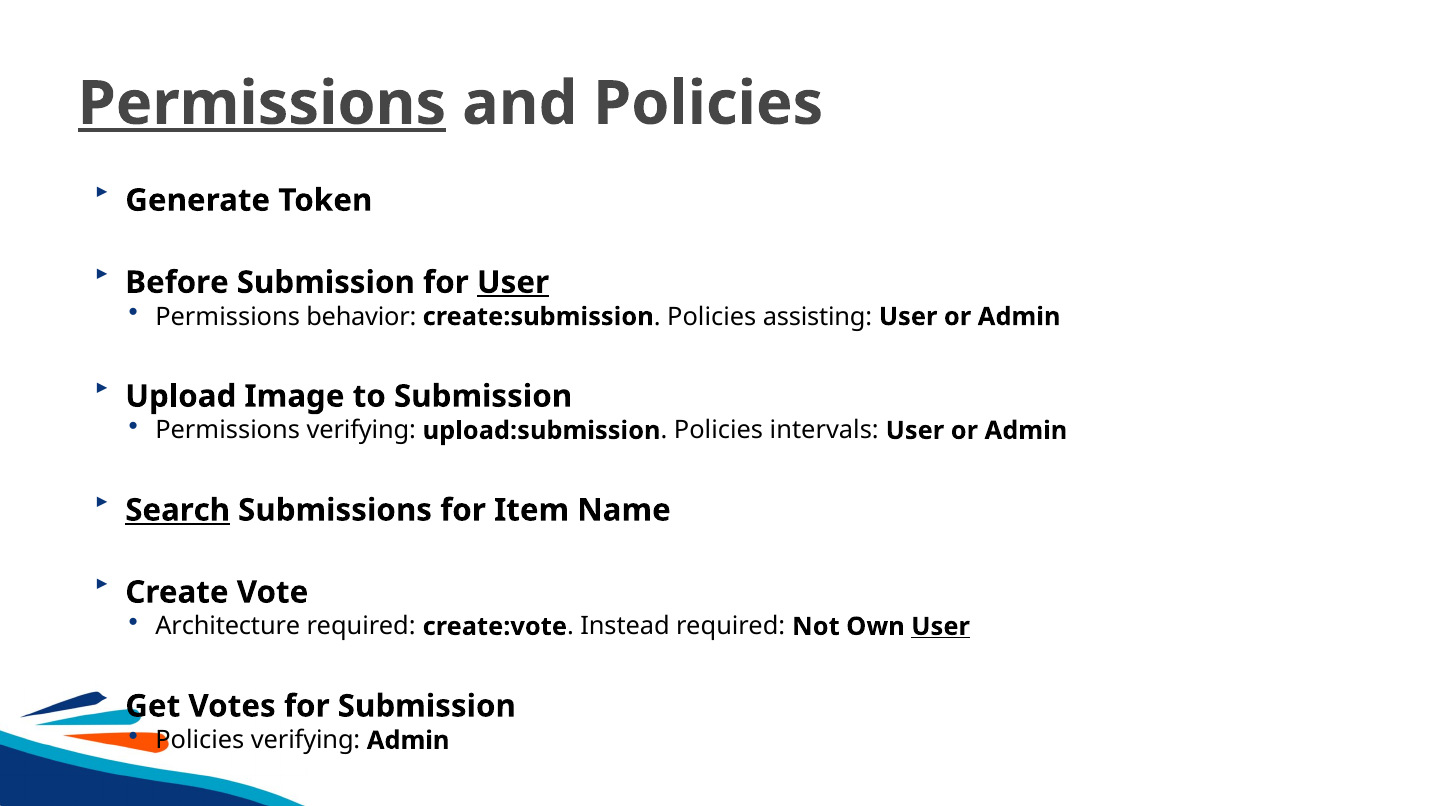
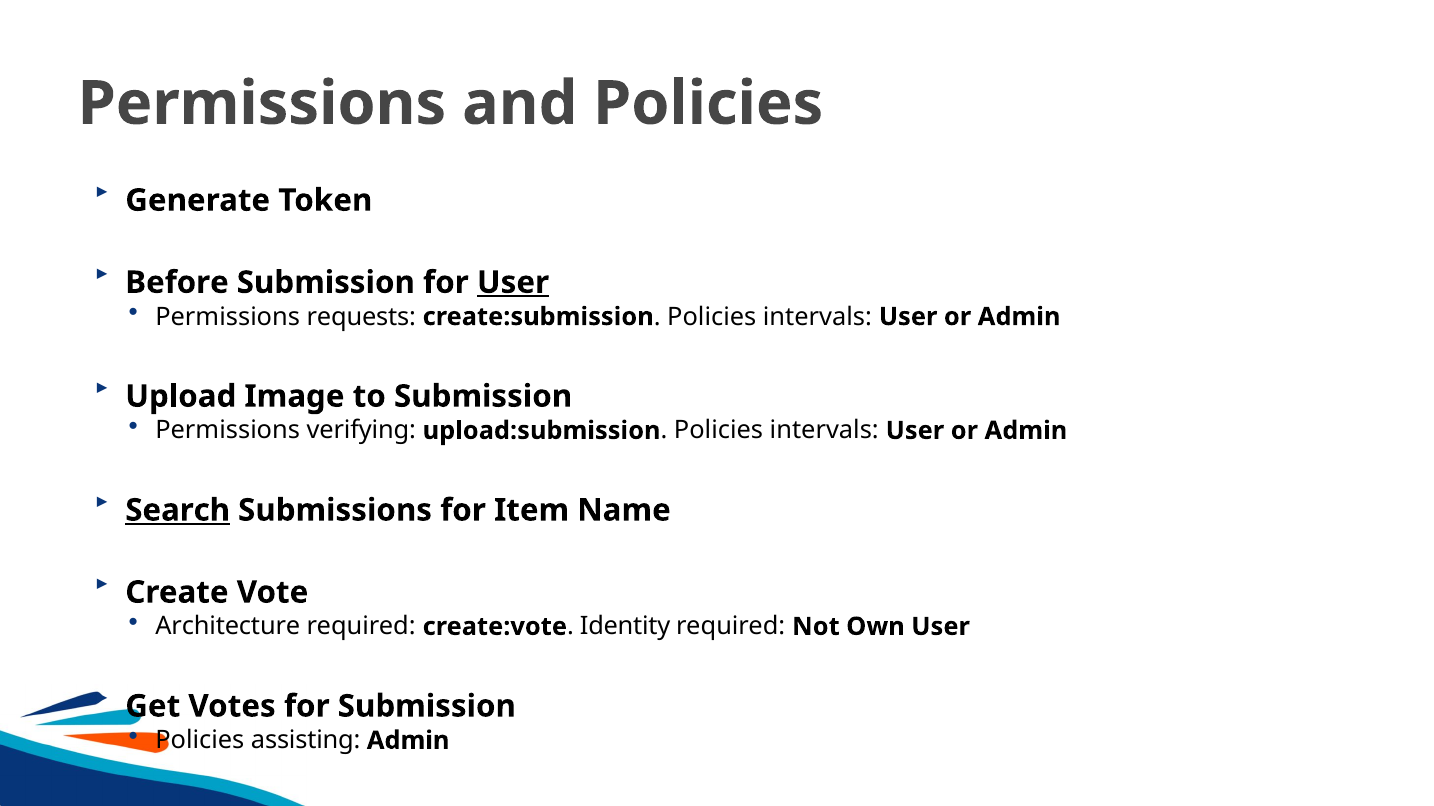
Permissions at (262, 104) underline: present -> none
behavior: behavior -> requests
create:submission Policies assisting: assisting -> intervals
Instead: Instead -> Identity
User at (941, 627) underline: present -> none
Policies verifying: verifying -> assisting
